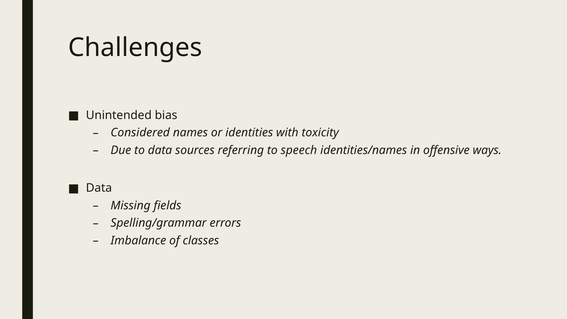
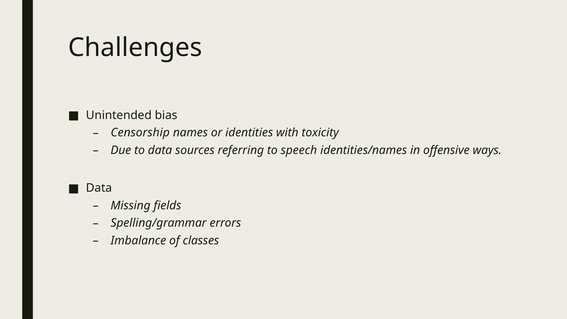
Considered: Considered -> Censorship
